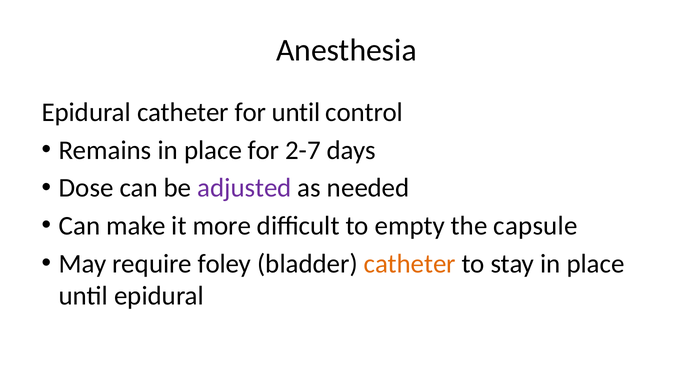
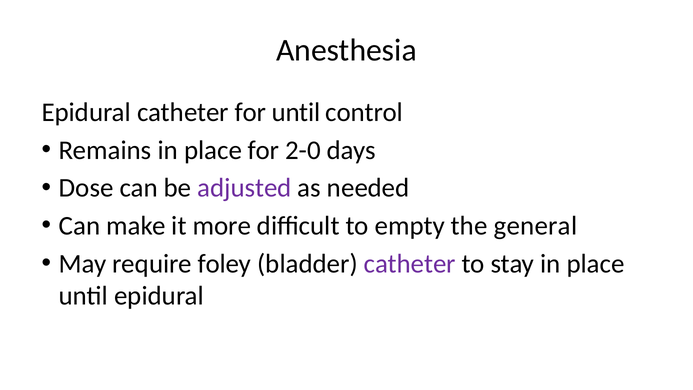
2-7: 2-7 -> 2-0
capsule: capsule -> general
catheter at (410, 264) colour: orange -> purple
